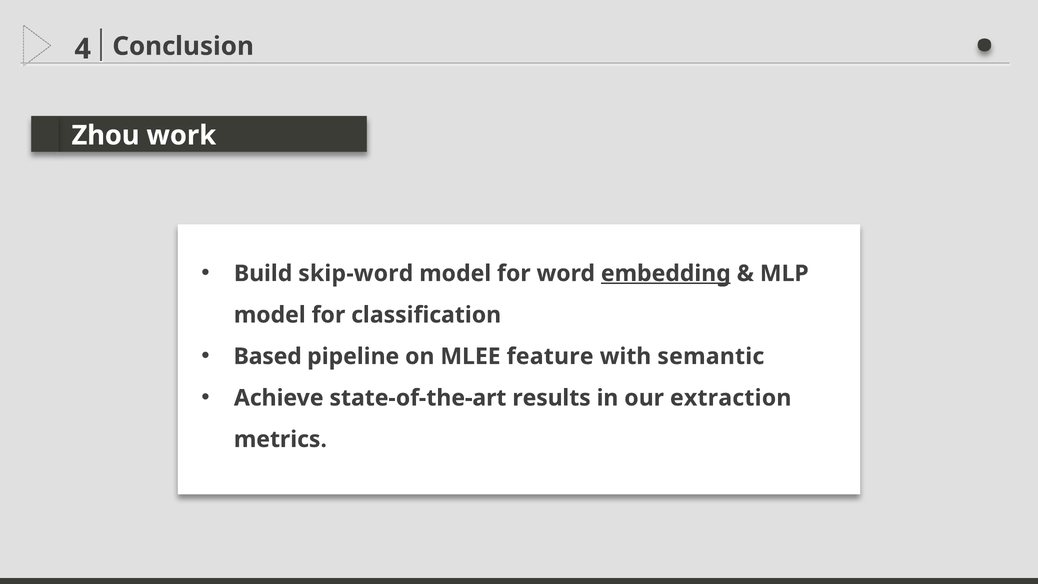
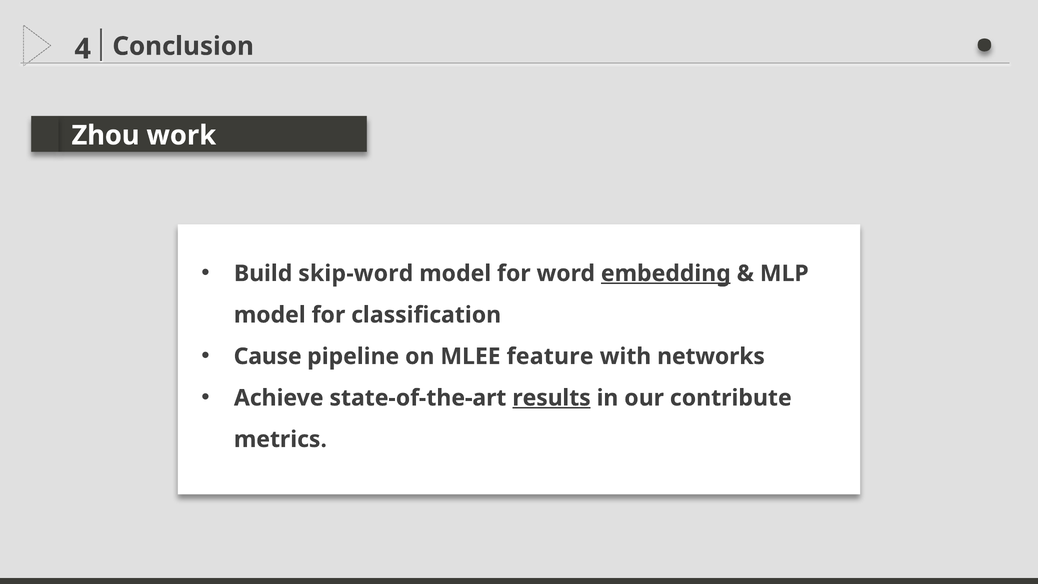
Based: Based -> Cause
semantic: semantic -> networks
results underline: none -> present
extraction: extraction -> contribute
